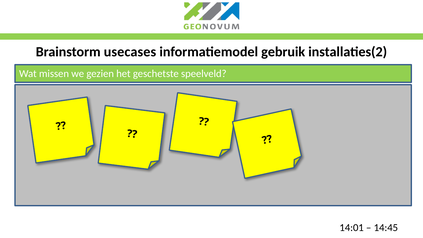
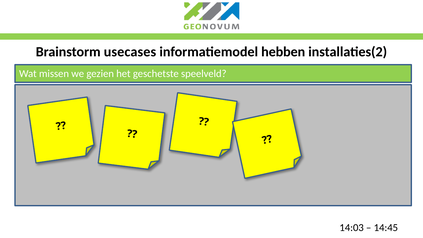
gebruik: gebruik -> hebben
14:01: 14:01 -> 14:03
